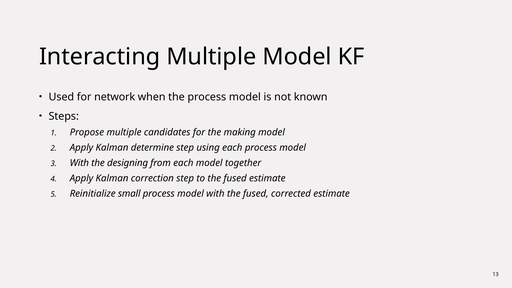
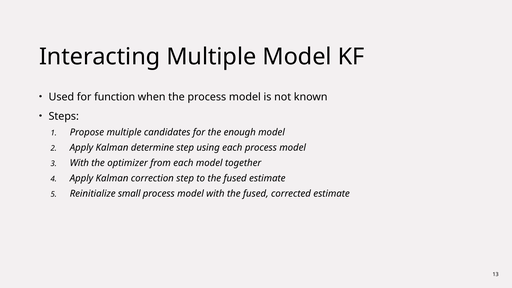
network: network -> function
making: making -> enough
designing: designing -> optimizer
